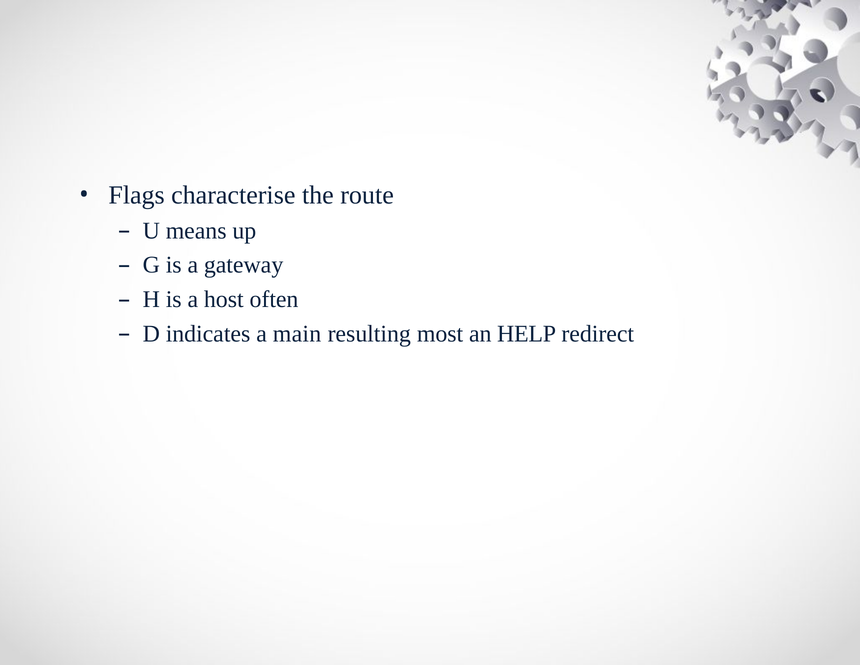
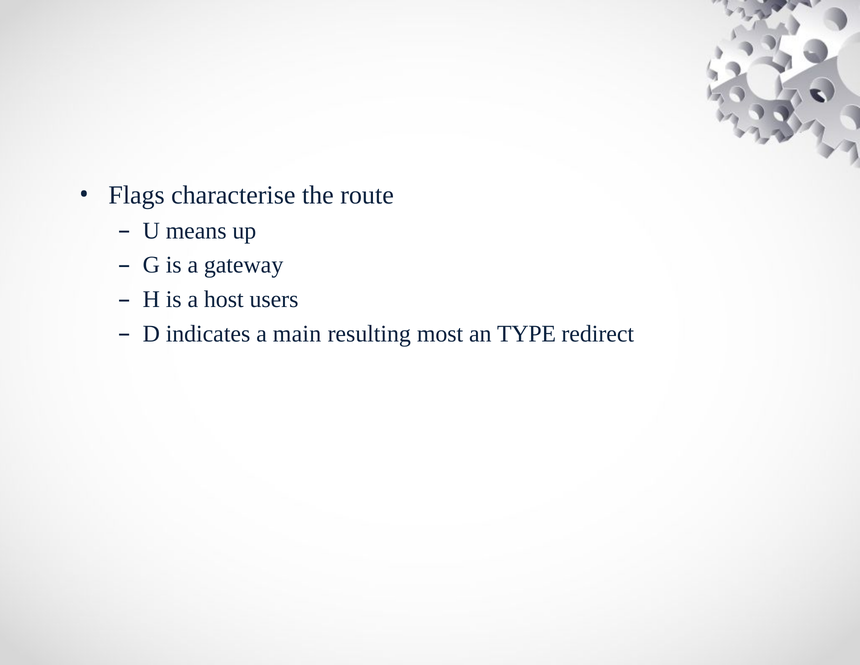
often: often -> users
HELP: HELP -> TYPE
